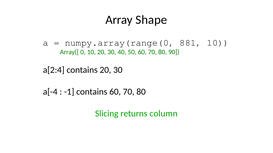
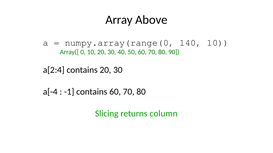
Shape: Shape -> Above
881: 881 -> 140
